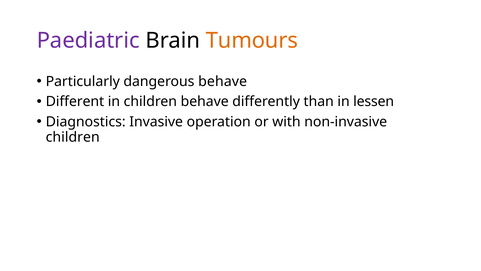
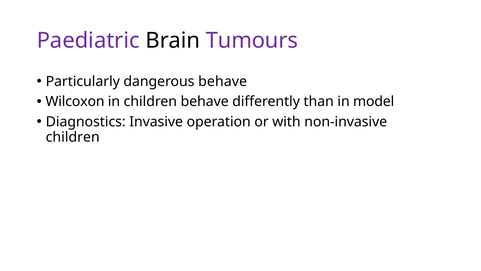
Tumours colour: orange -> purple
Different: Different -> Wilcoxon
lessen: lessen -> model
